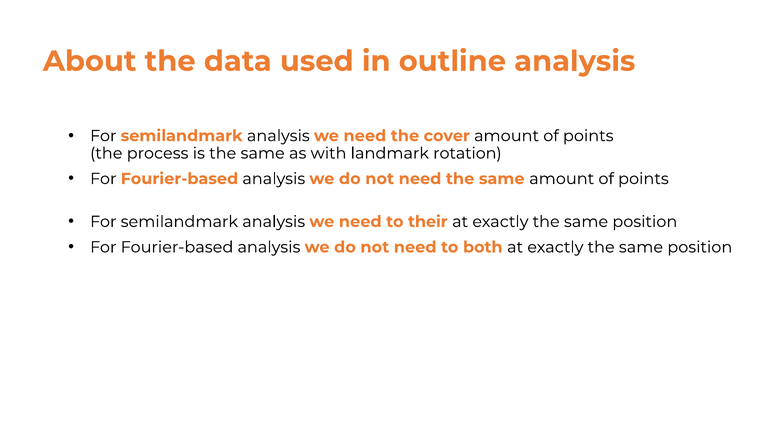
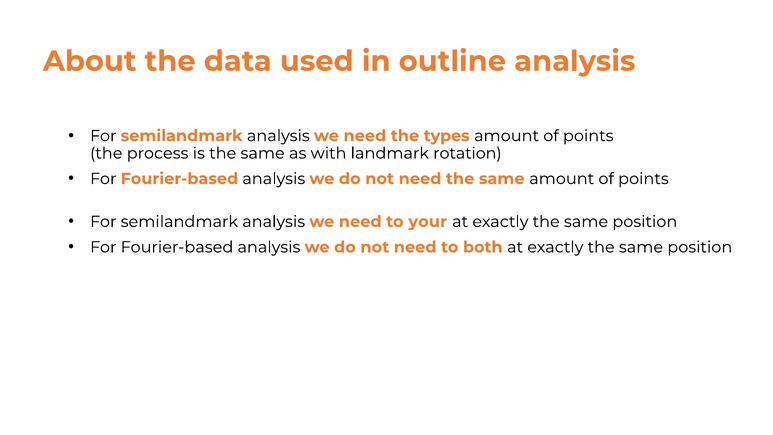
cover: cover -> types
their: their -> your
